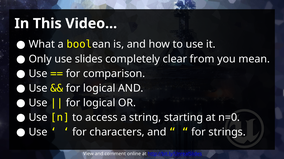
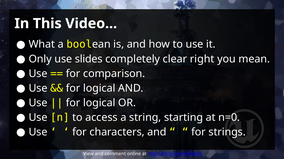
from: from -> right
